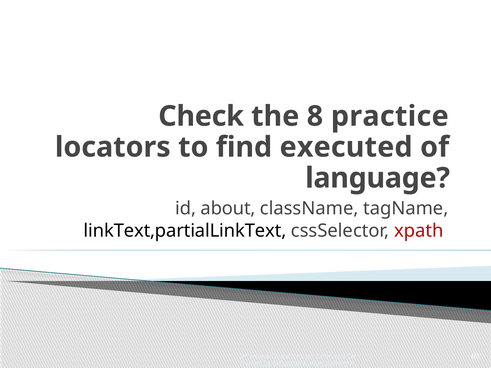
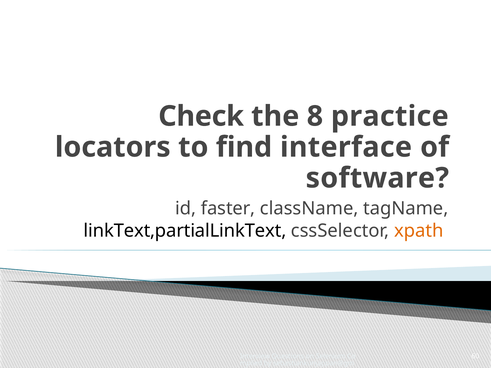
executed: executed -> interface
language: language -> software
about: about -> faster
xpath colour: red -> orange
